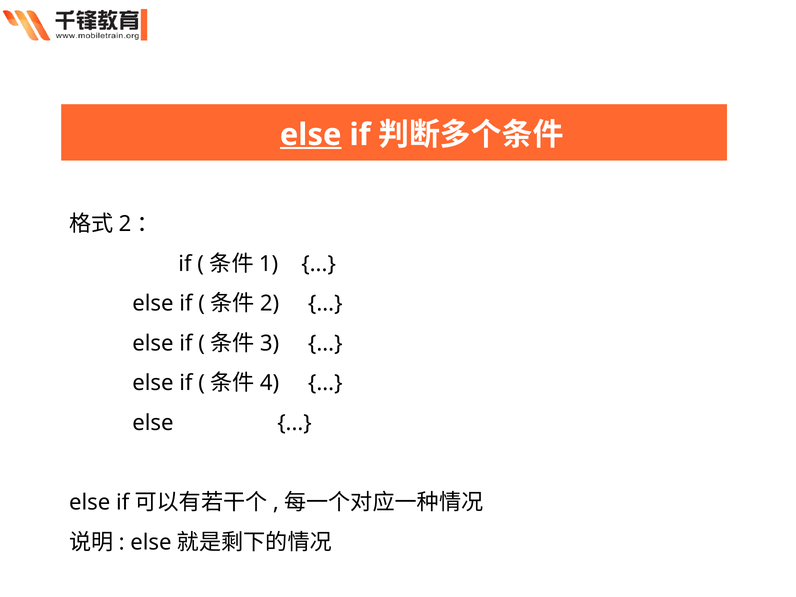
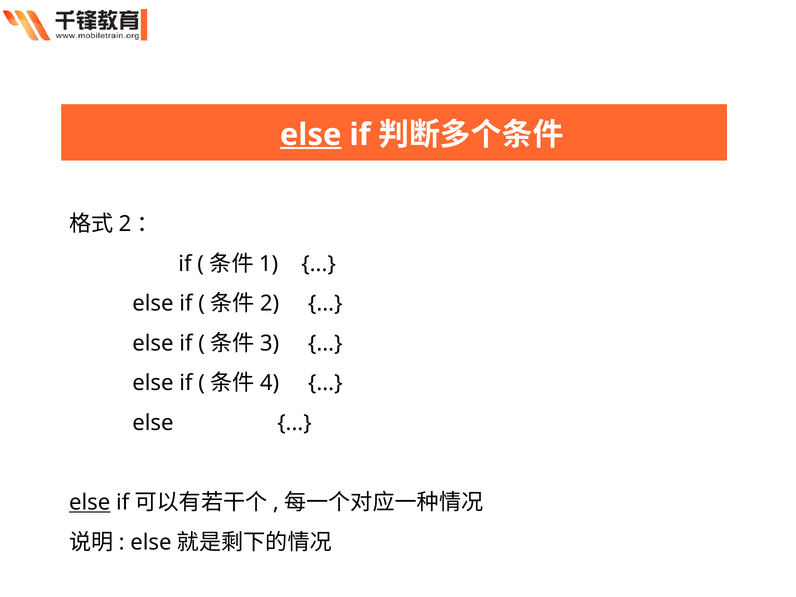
else at (90, 503) underline: none -> present
